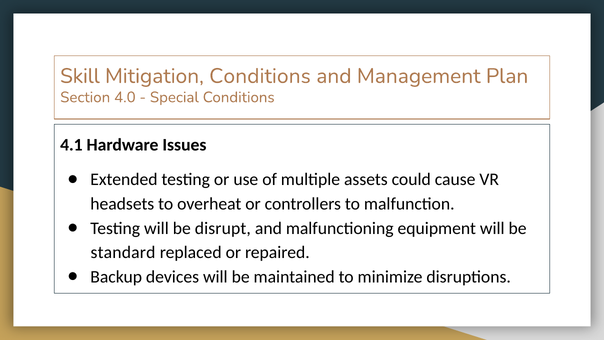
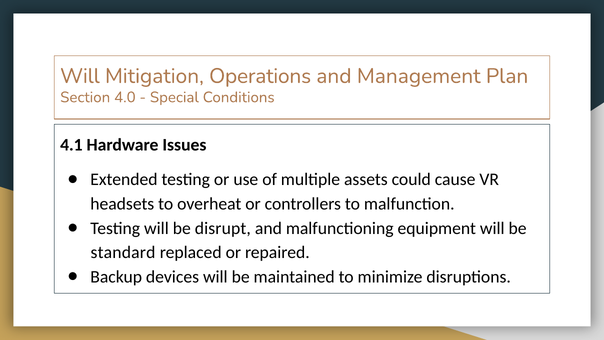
Skill at (80, 76): Skill -> Will
Mitigation Conditions: Conditions -> Operations
